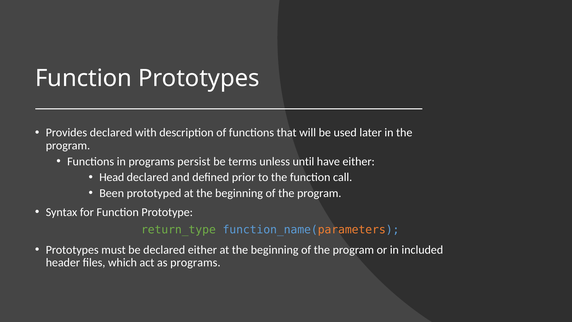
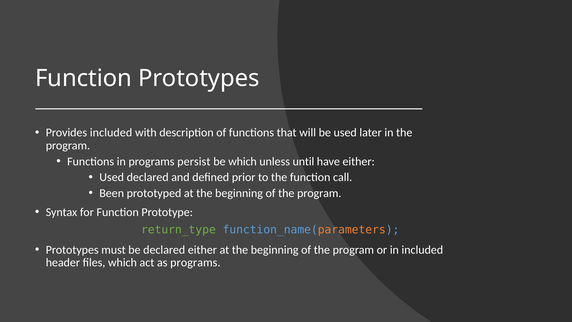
Provides declared: declared -> included
be terms: terms -> which
Head at (112, 177): Head -> Used
